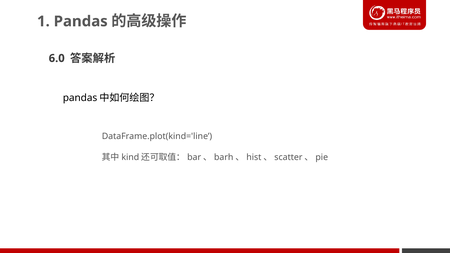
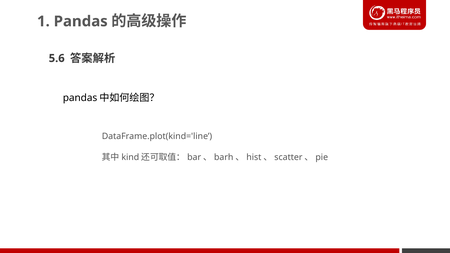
6.0: 6.0 -> 5.6
